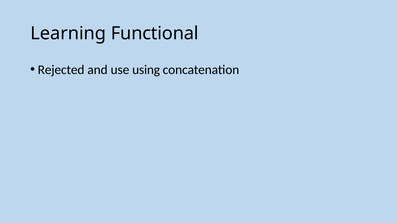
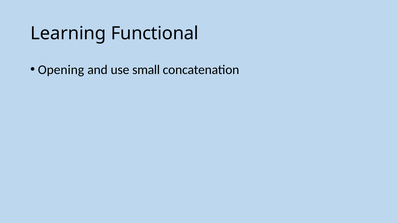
Rejected: Rejected -> Opening
using: using -> small
